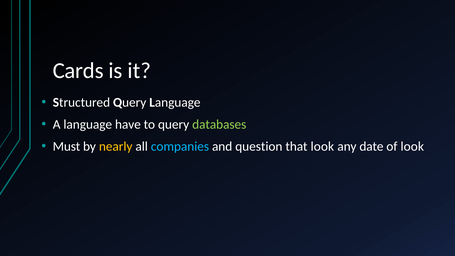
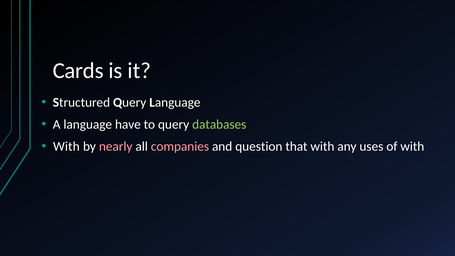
Must at (66, 146): Must -> With
nearly colour: yellow -> pink
companies colour: light blue -> pink
that look: look -> with
date: date -> uses
of look: look -> with
